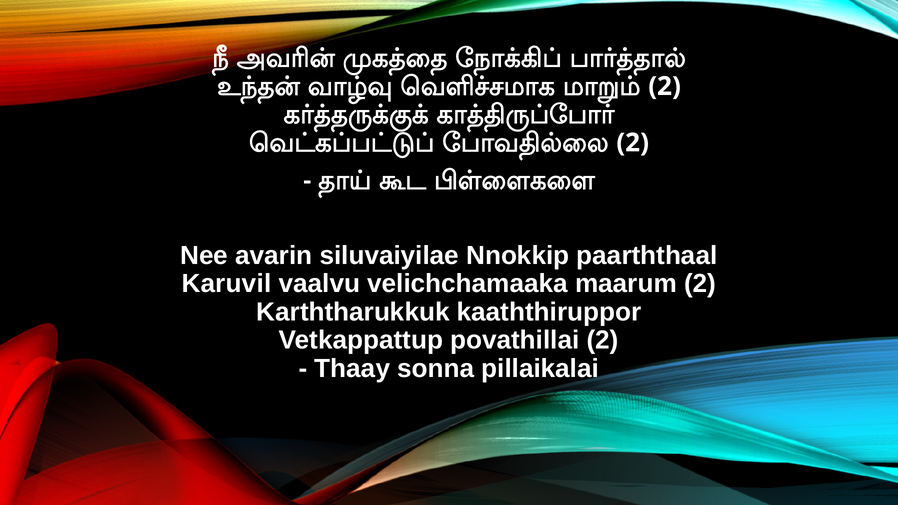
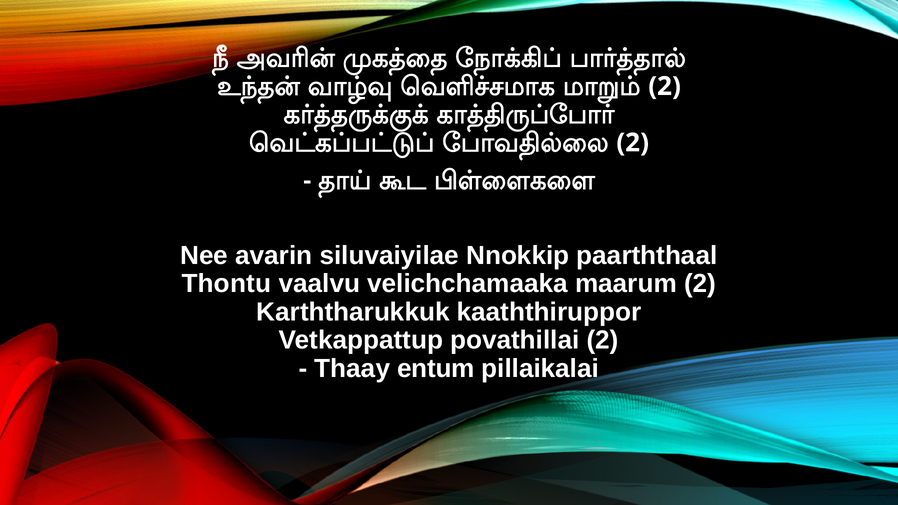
Karuvil: Karuvil -> Thontu
sonna: sonna -> entum
